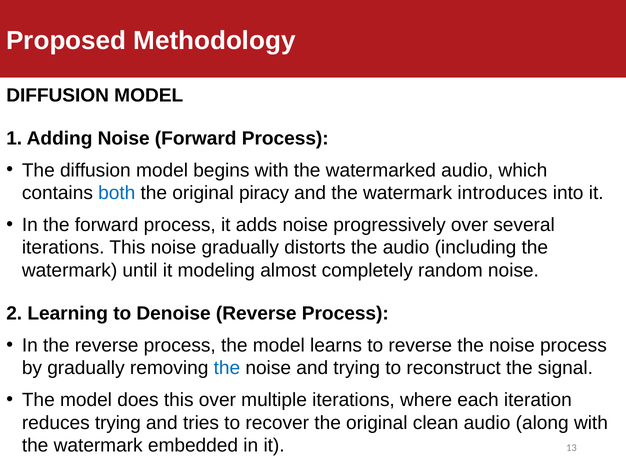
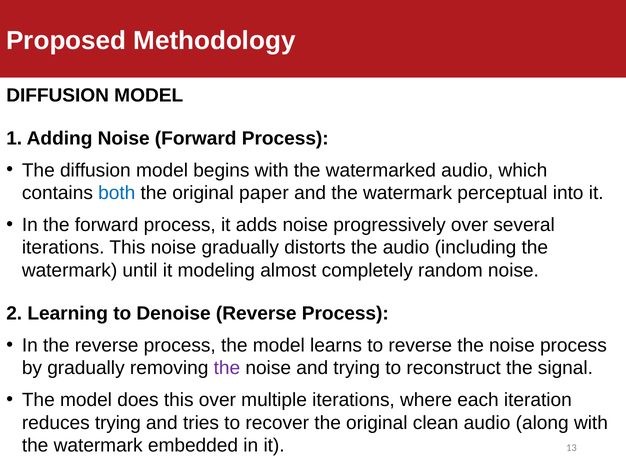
piracy: piracy -> paper
introduces: introduces -> perceptual
the at (227, 369) colour: blue -> purple
